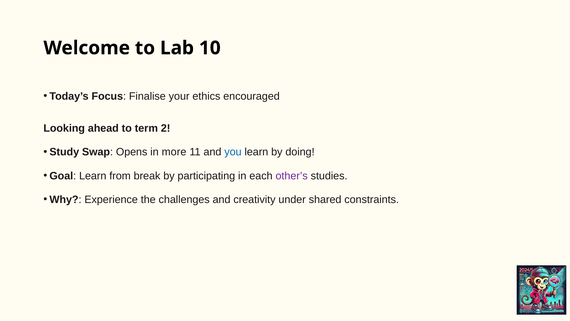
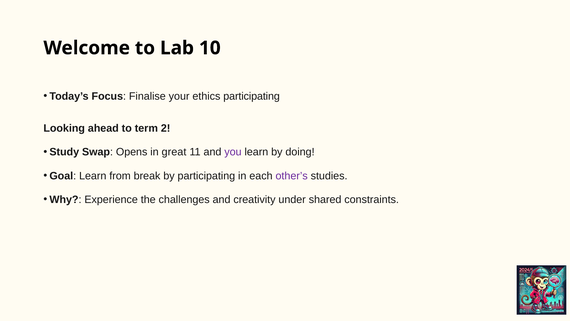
ethics encouraged: encouraged -> participating
more: more -> great
you colour: blue -> purple
